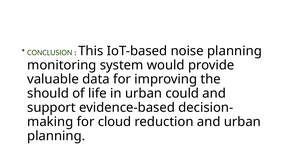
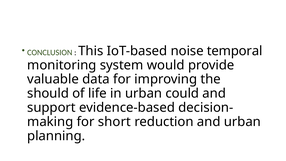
noise planning: planning -> temporal
cloud: cloud -> short
